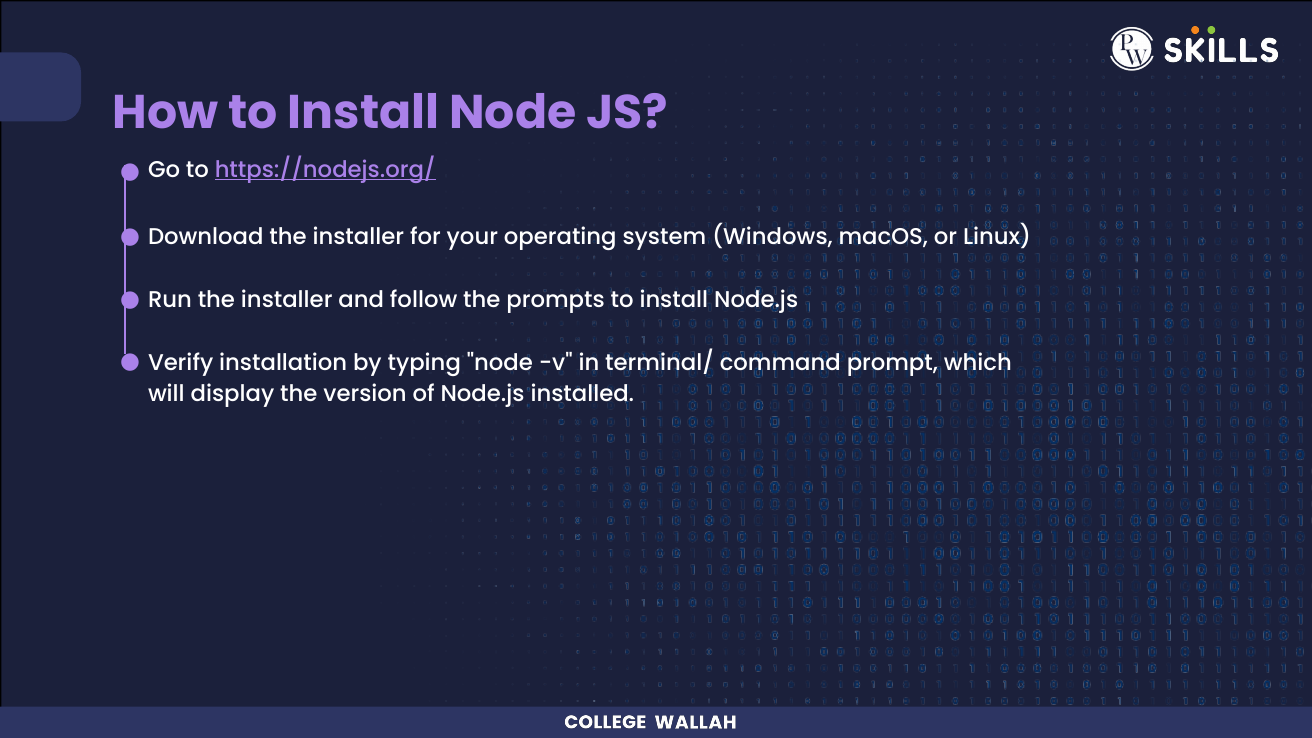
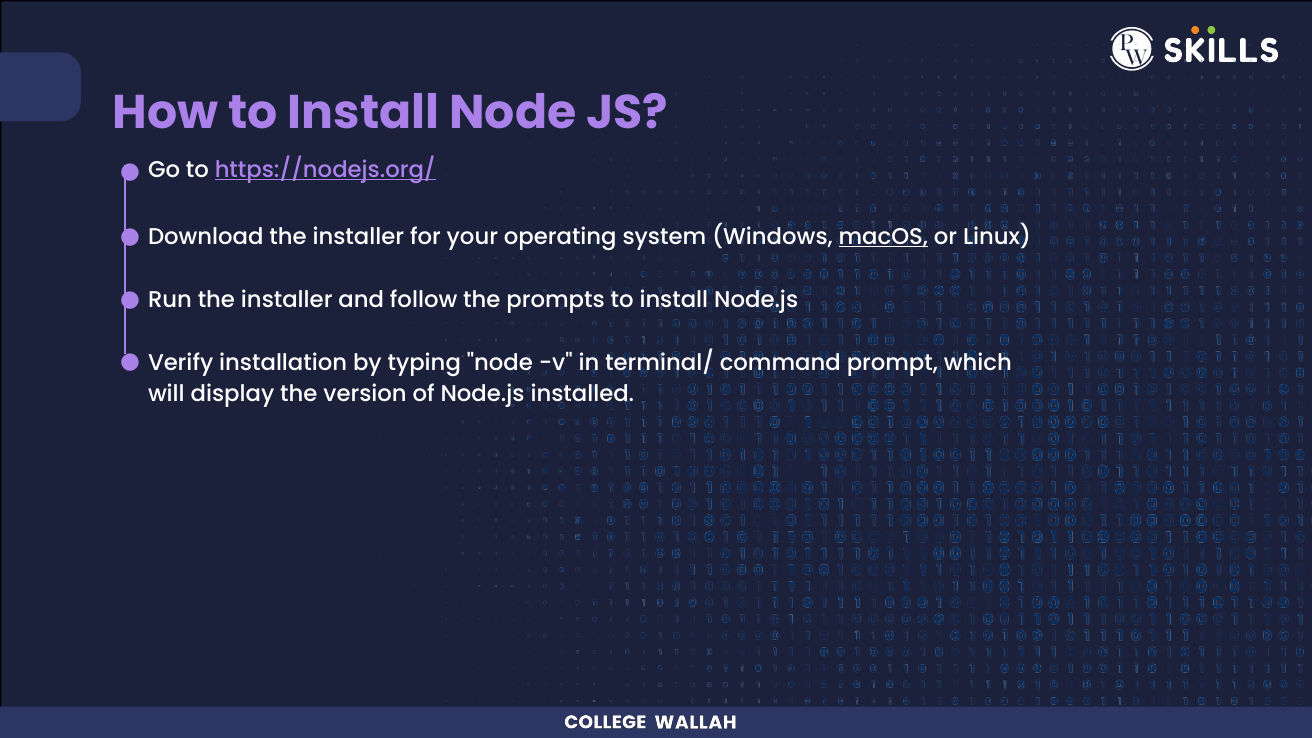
macOS underline: none -> present
